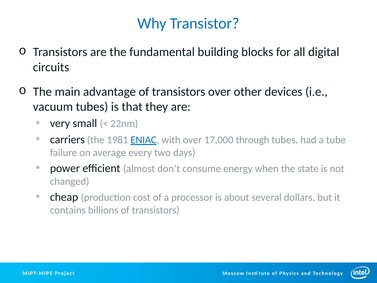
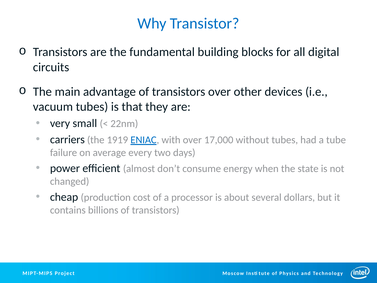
1981: 1981 -> 1919
through: through -> without
